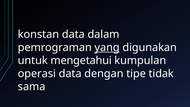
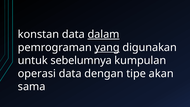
dalam underline: none -> present
mengetahui: mengetahui -> sebelumnya
tidak: tidak -> akan
